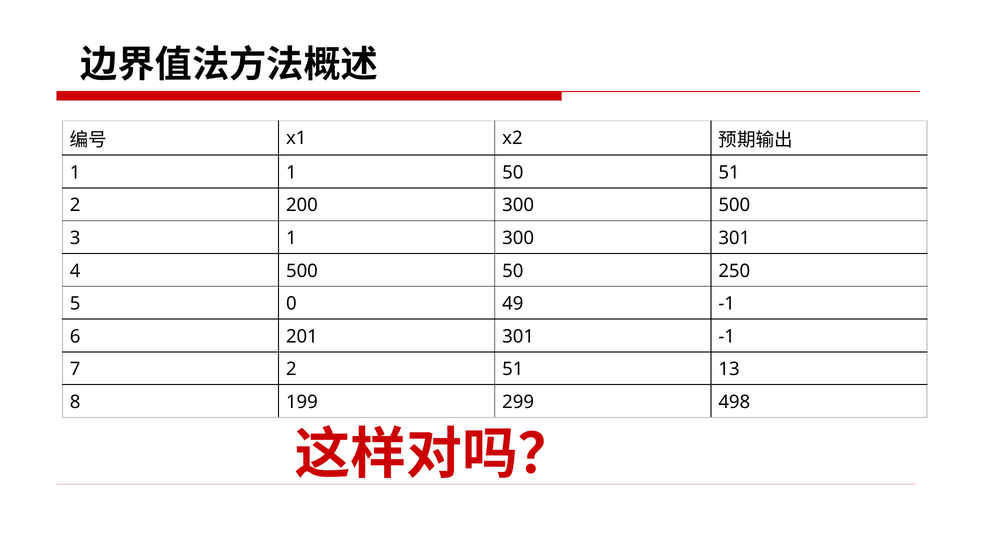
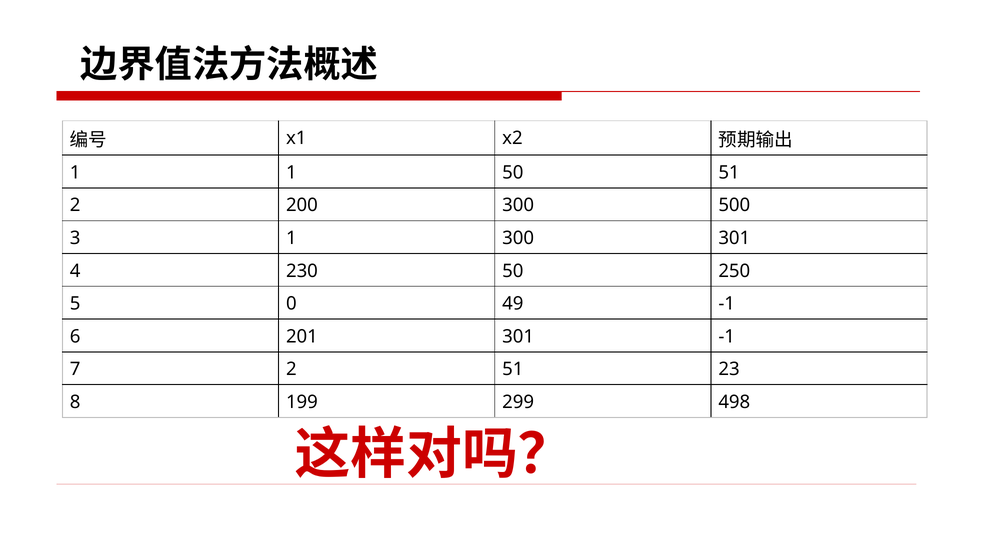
4 500: 500 -> 230
13: 13 -> 23
